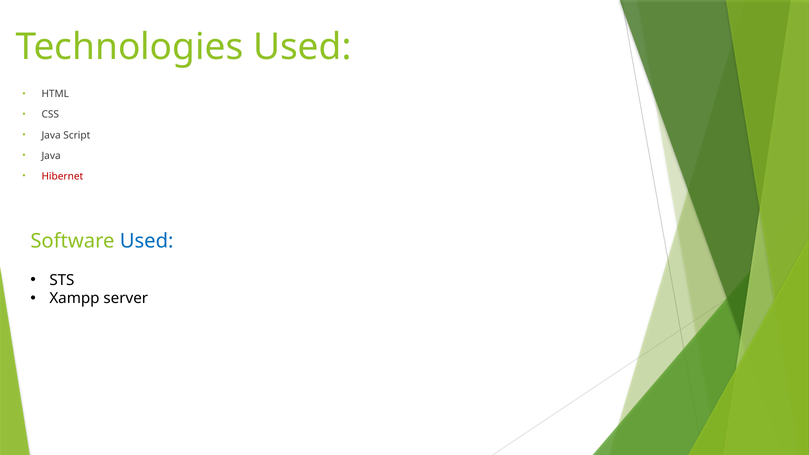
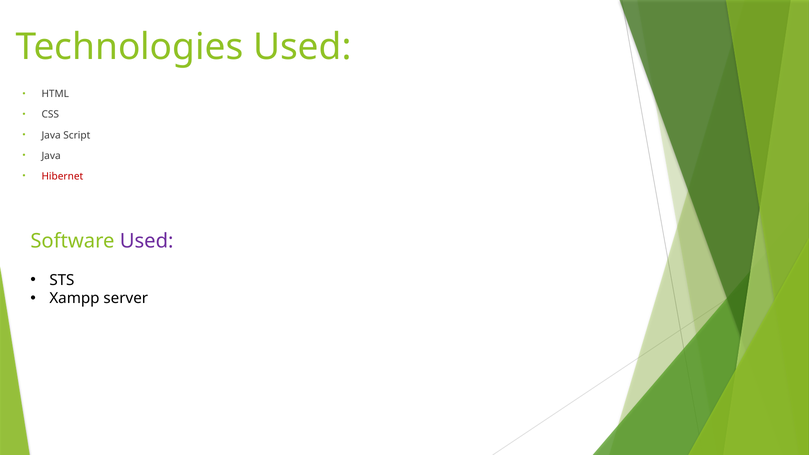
Used at (147, 241) colour: blue -> purple
